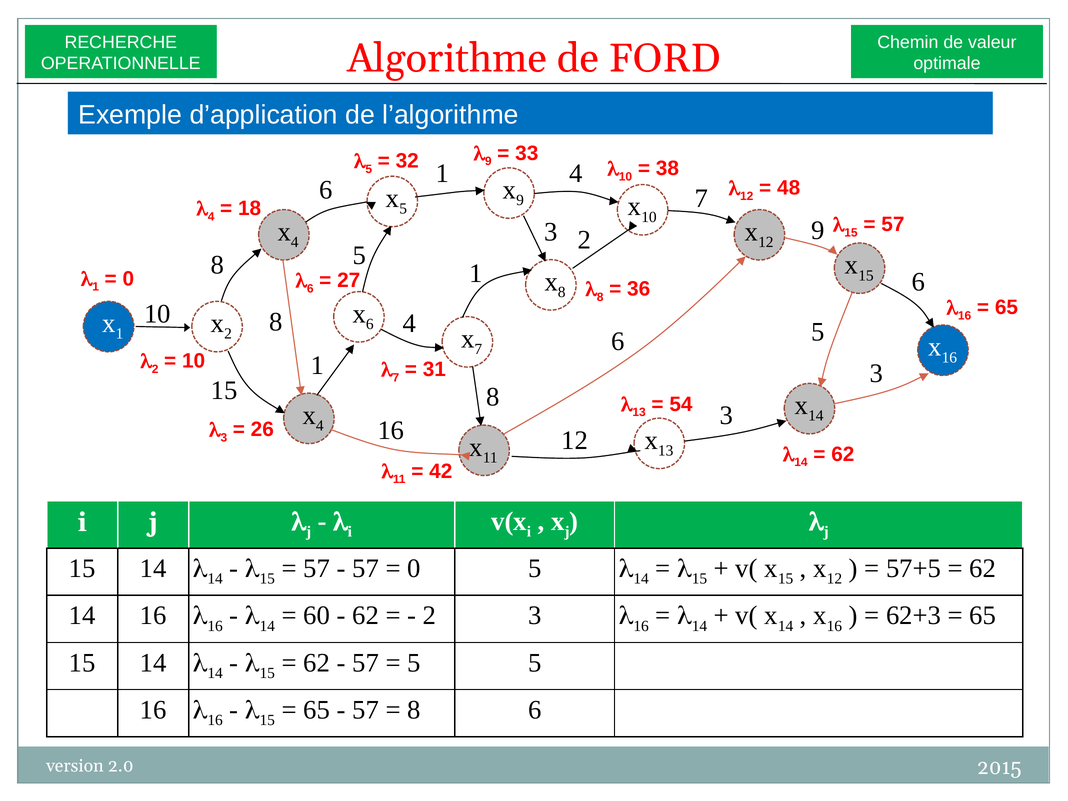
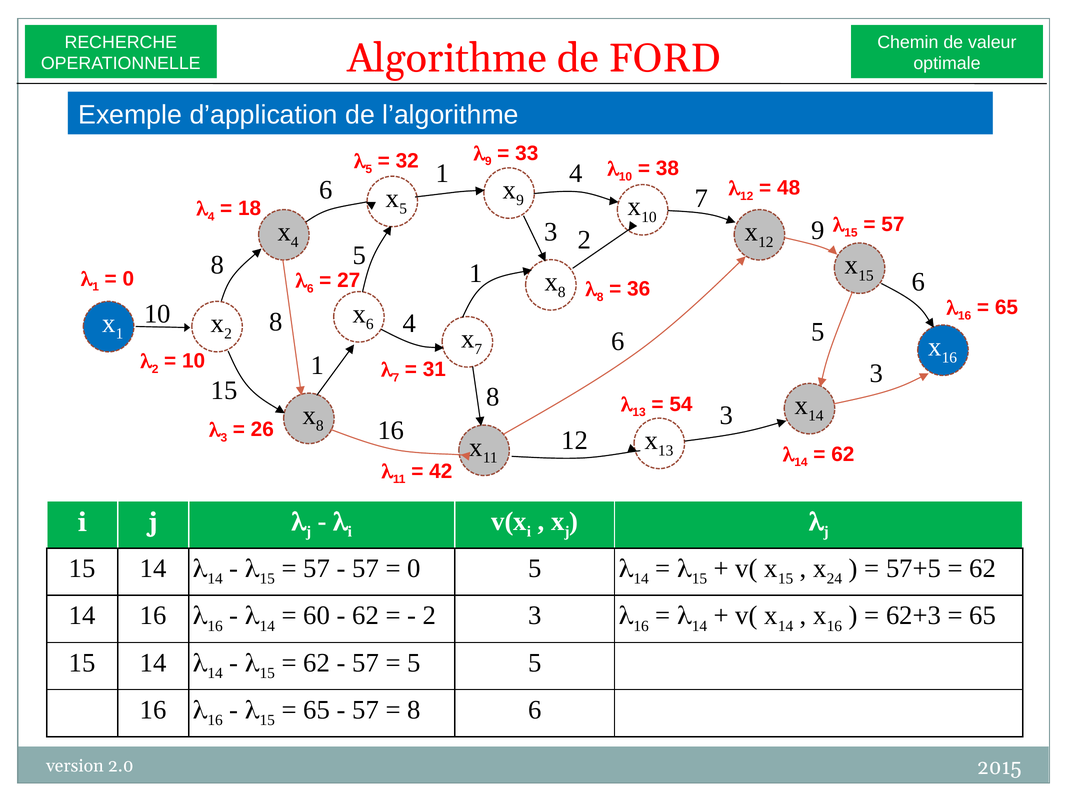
4 at (320, 426): 4 -> 8
12 at (834, 579): 12 -> 24
